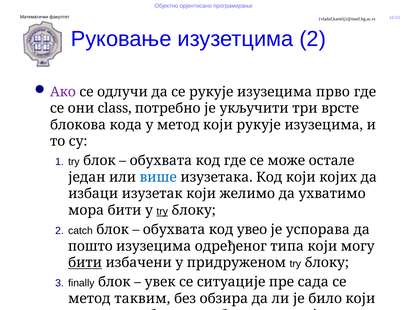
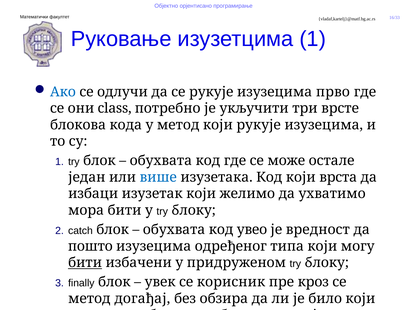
изузетцима 2: 2 -> 1
Ако colour: purple -> blue
којих: којих -> врста
try at (162, 211) underline: present -> none
успорава: успорава -> вредност
ситуације: ситуације -> корисник
сада: сада -> кроз
таквим: таквим -> догађај
